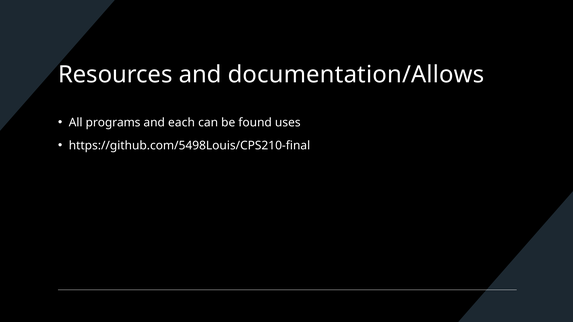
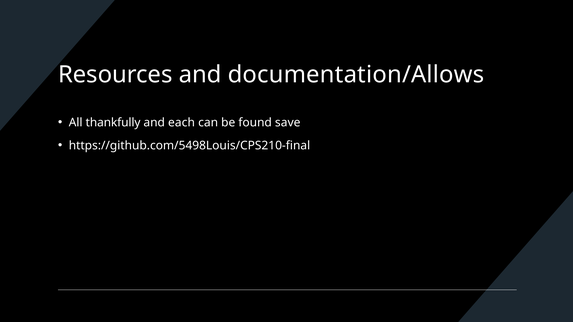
programs: programs -> thankfully
uses: uses -> save
